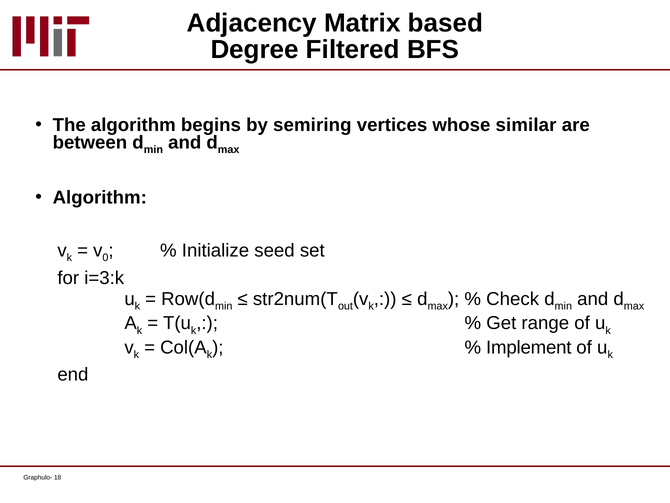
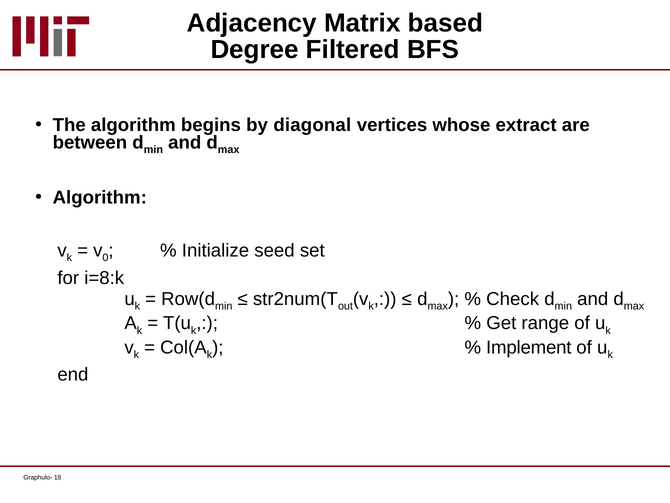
semiring: semiring -> diagonal
similar: similar -> extract
i=3:k: i=3:k -> i=8:k
